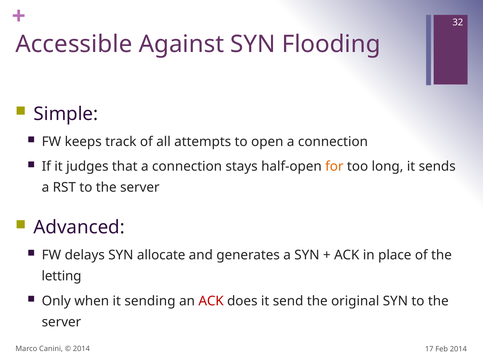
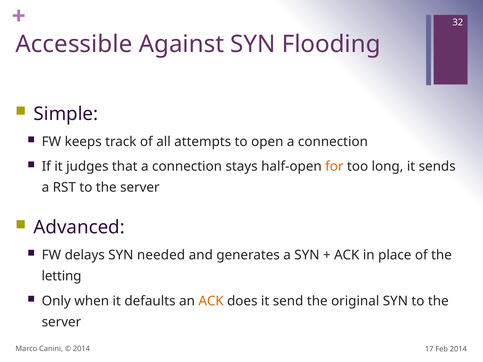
allocate: allocate -> needed
sending: sending -> defaults
ACK at (211, 301) colour: red -> orange
